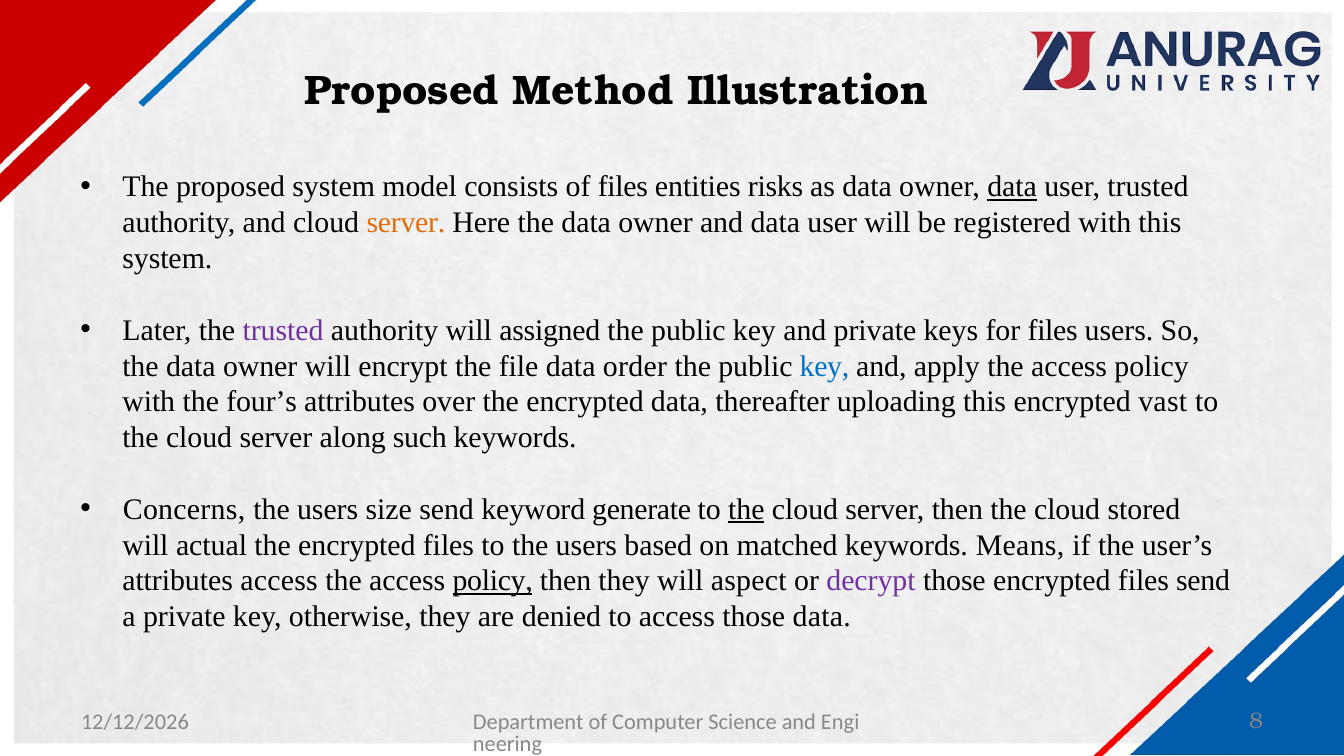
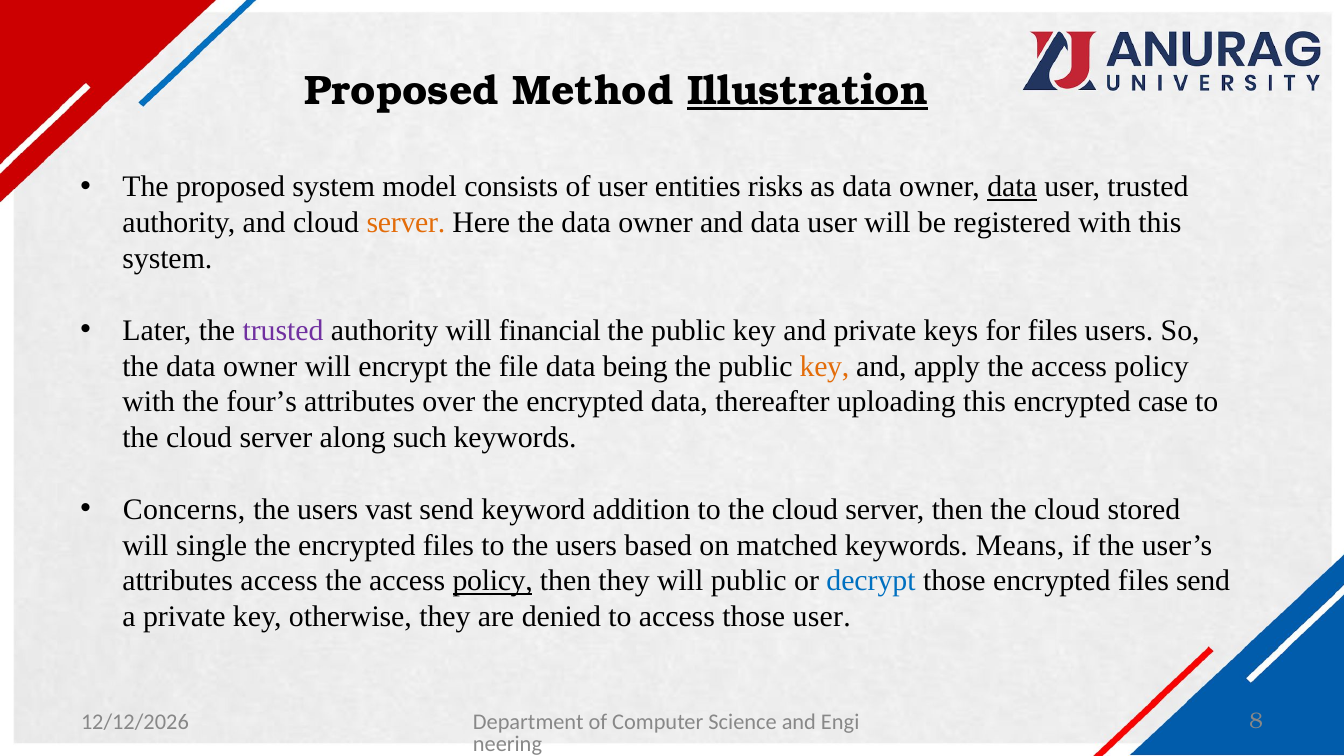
Illustration underline: none -> present
of files: files -> user
assigned: assigned -> financial
order: order -> being
key at (824, 366) colour: blue -> orange
vast: vast -> case
size: size -> vast
generate: generate -> addition
the at (746, 509) underline: present -> none
actual: actual -> single
will aspect: aspect -> public
decrypt colour: purple -> blue
those data: data -> user
